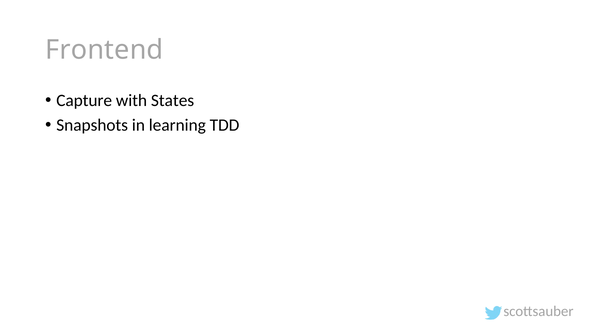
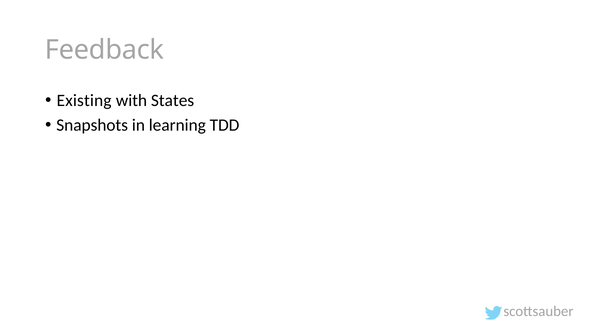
Frontend: Frontend -> Feedback
Capture: Capture -> Existing
